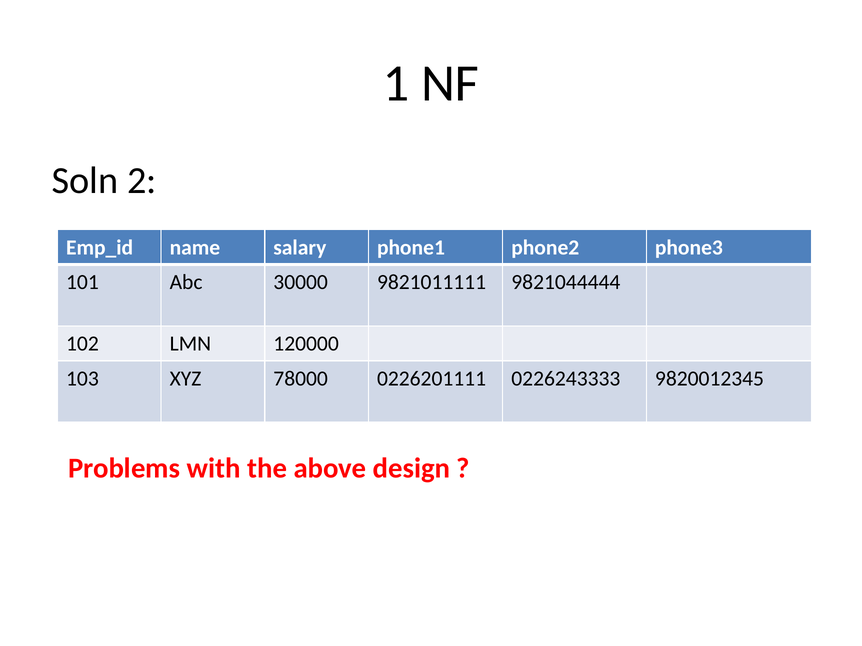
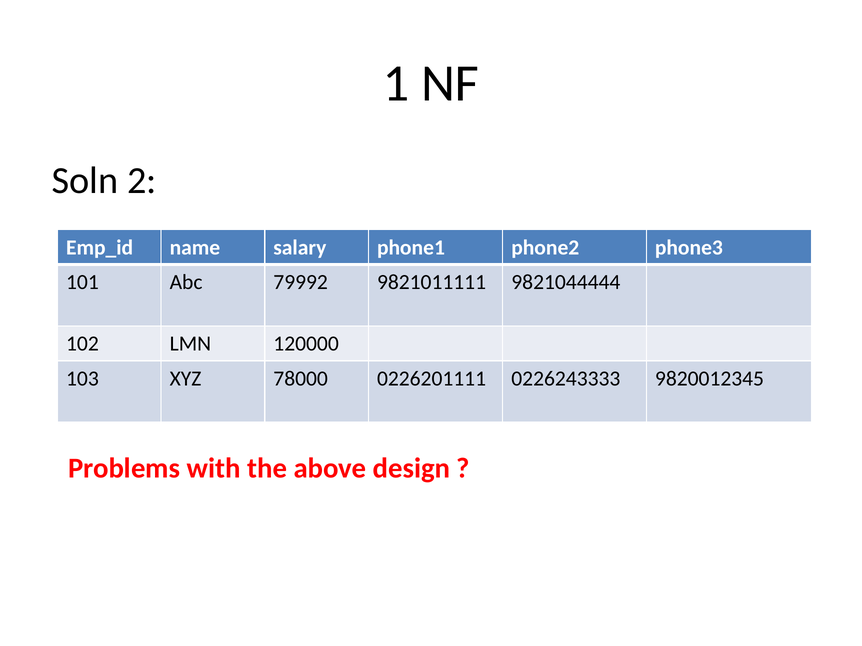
30000: 30000 -> 79992
